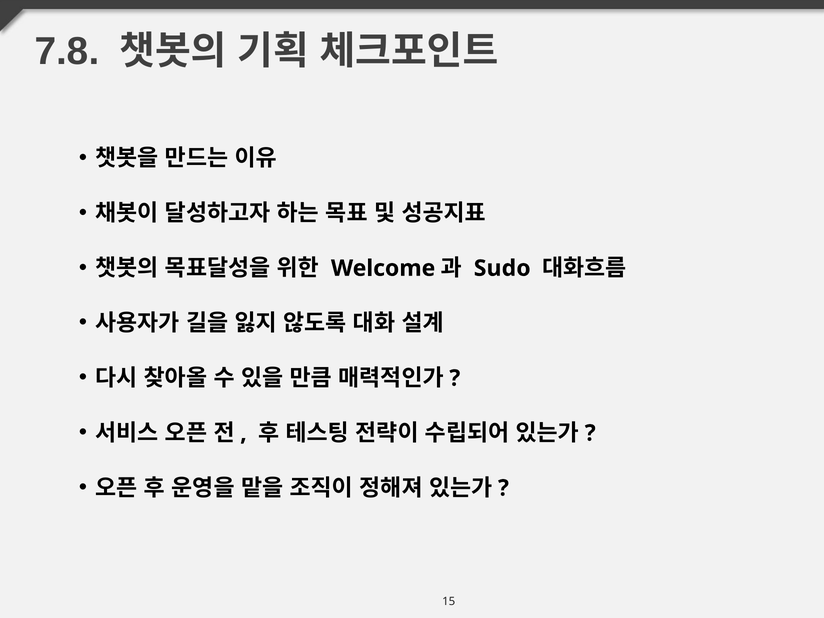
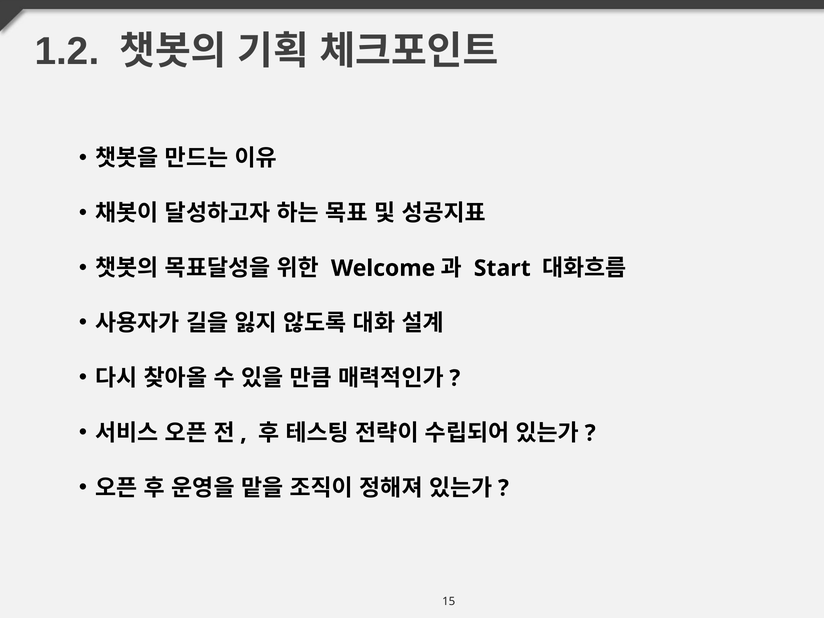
7.8: 7.8 -> 1.2
Sudo: Sudo -> Start
